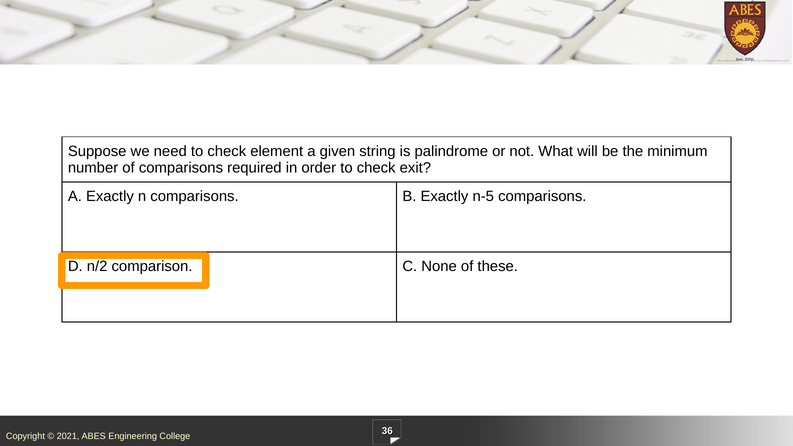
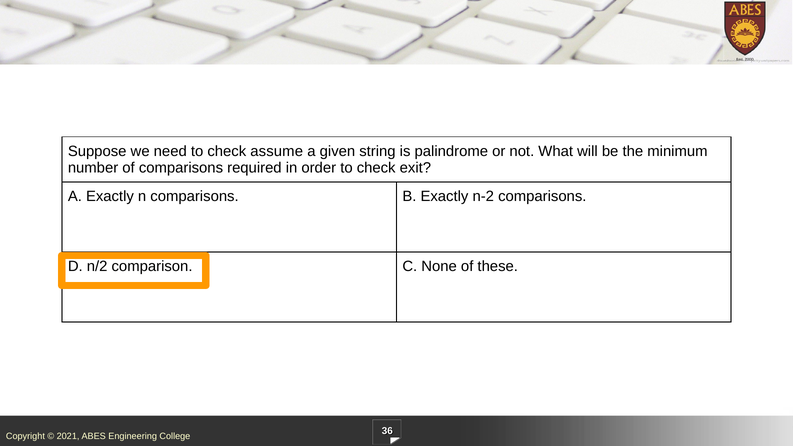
element: element -> assume
n-5: n-5 -> n-2
